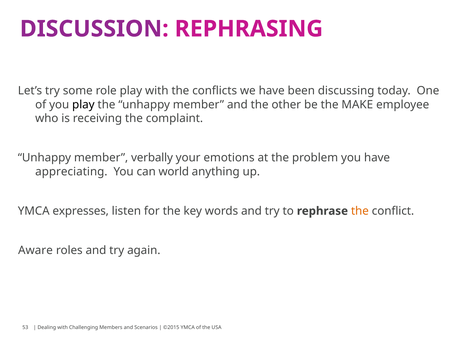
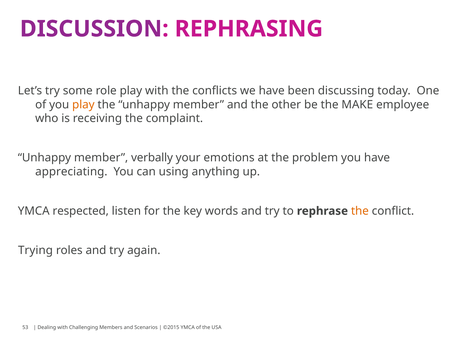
play at (83, 104) colour: black -> orange
world: world -> using
expresses: expresses -> respected
Aware: Aware -> Trying
